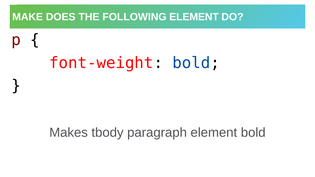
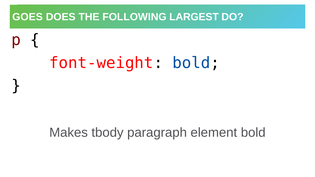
MAKE: MAKE -> GOES
FOLLOWING ELEMENT: ELEMENT -> LARGEST
